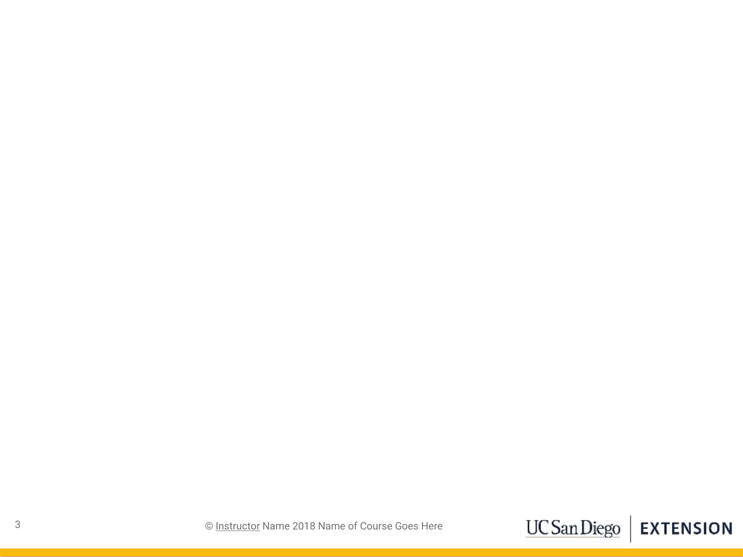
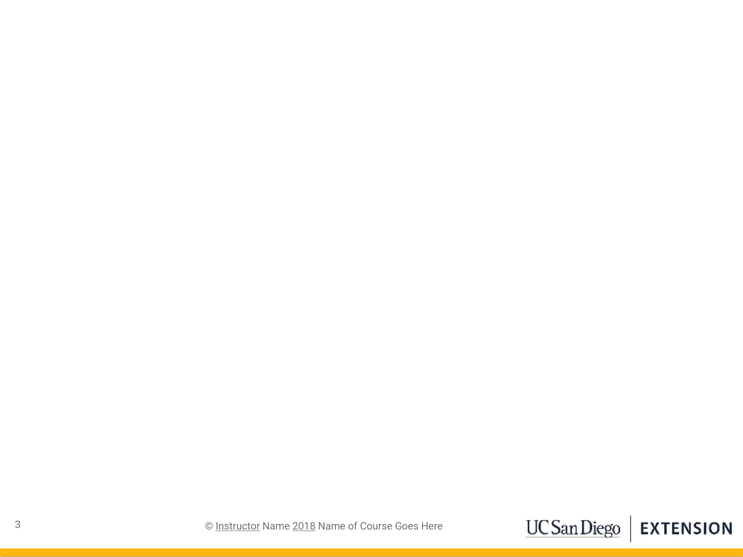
2018 underline: none -> present
